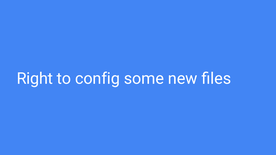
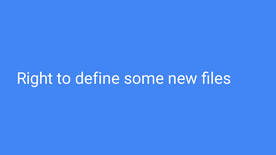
config: config -> define
